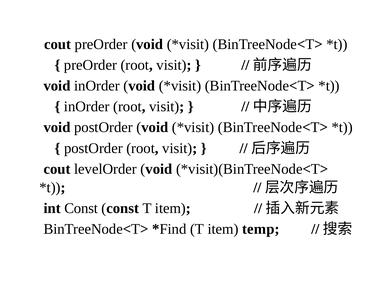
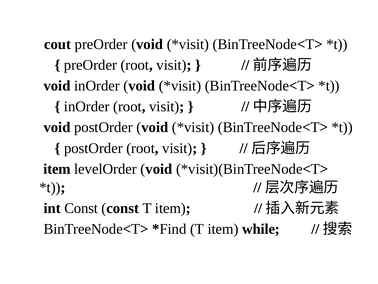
cout at (57, 169): cout -> item
temp: temp -> while
